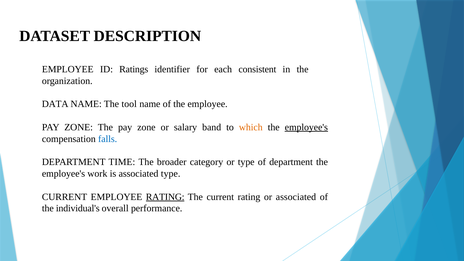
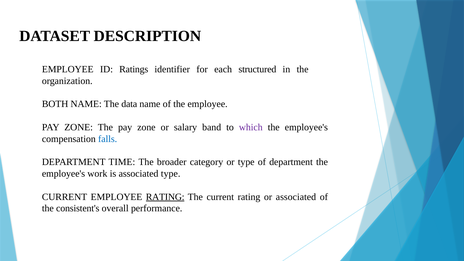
consistent: consistent -> structured
DATA: DATA -> BOTH
tool: tool -> data
which colour: orange -> purple
employee's at (306, 127) underline: present -> none
individual's: individual's -> consistent's
